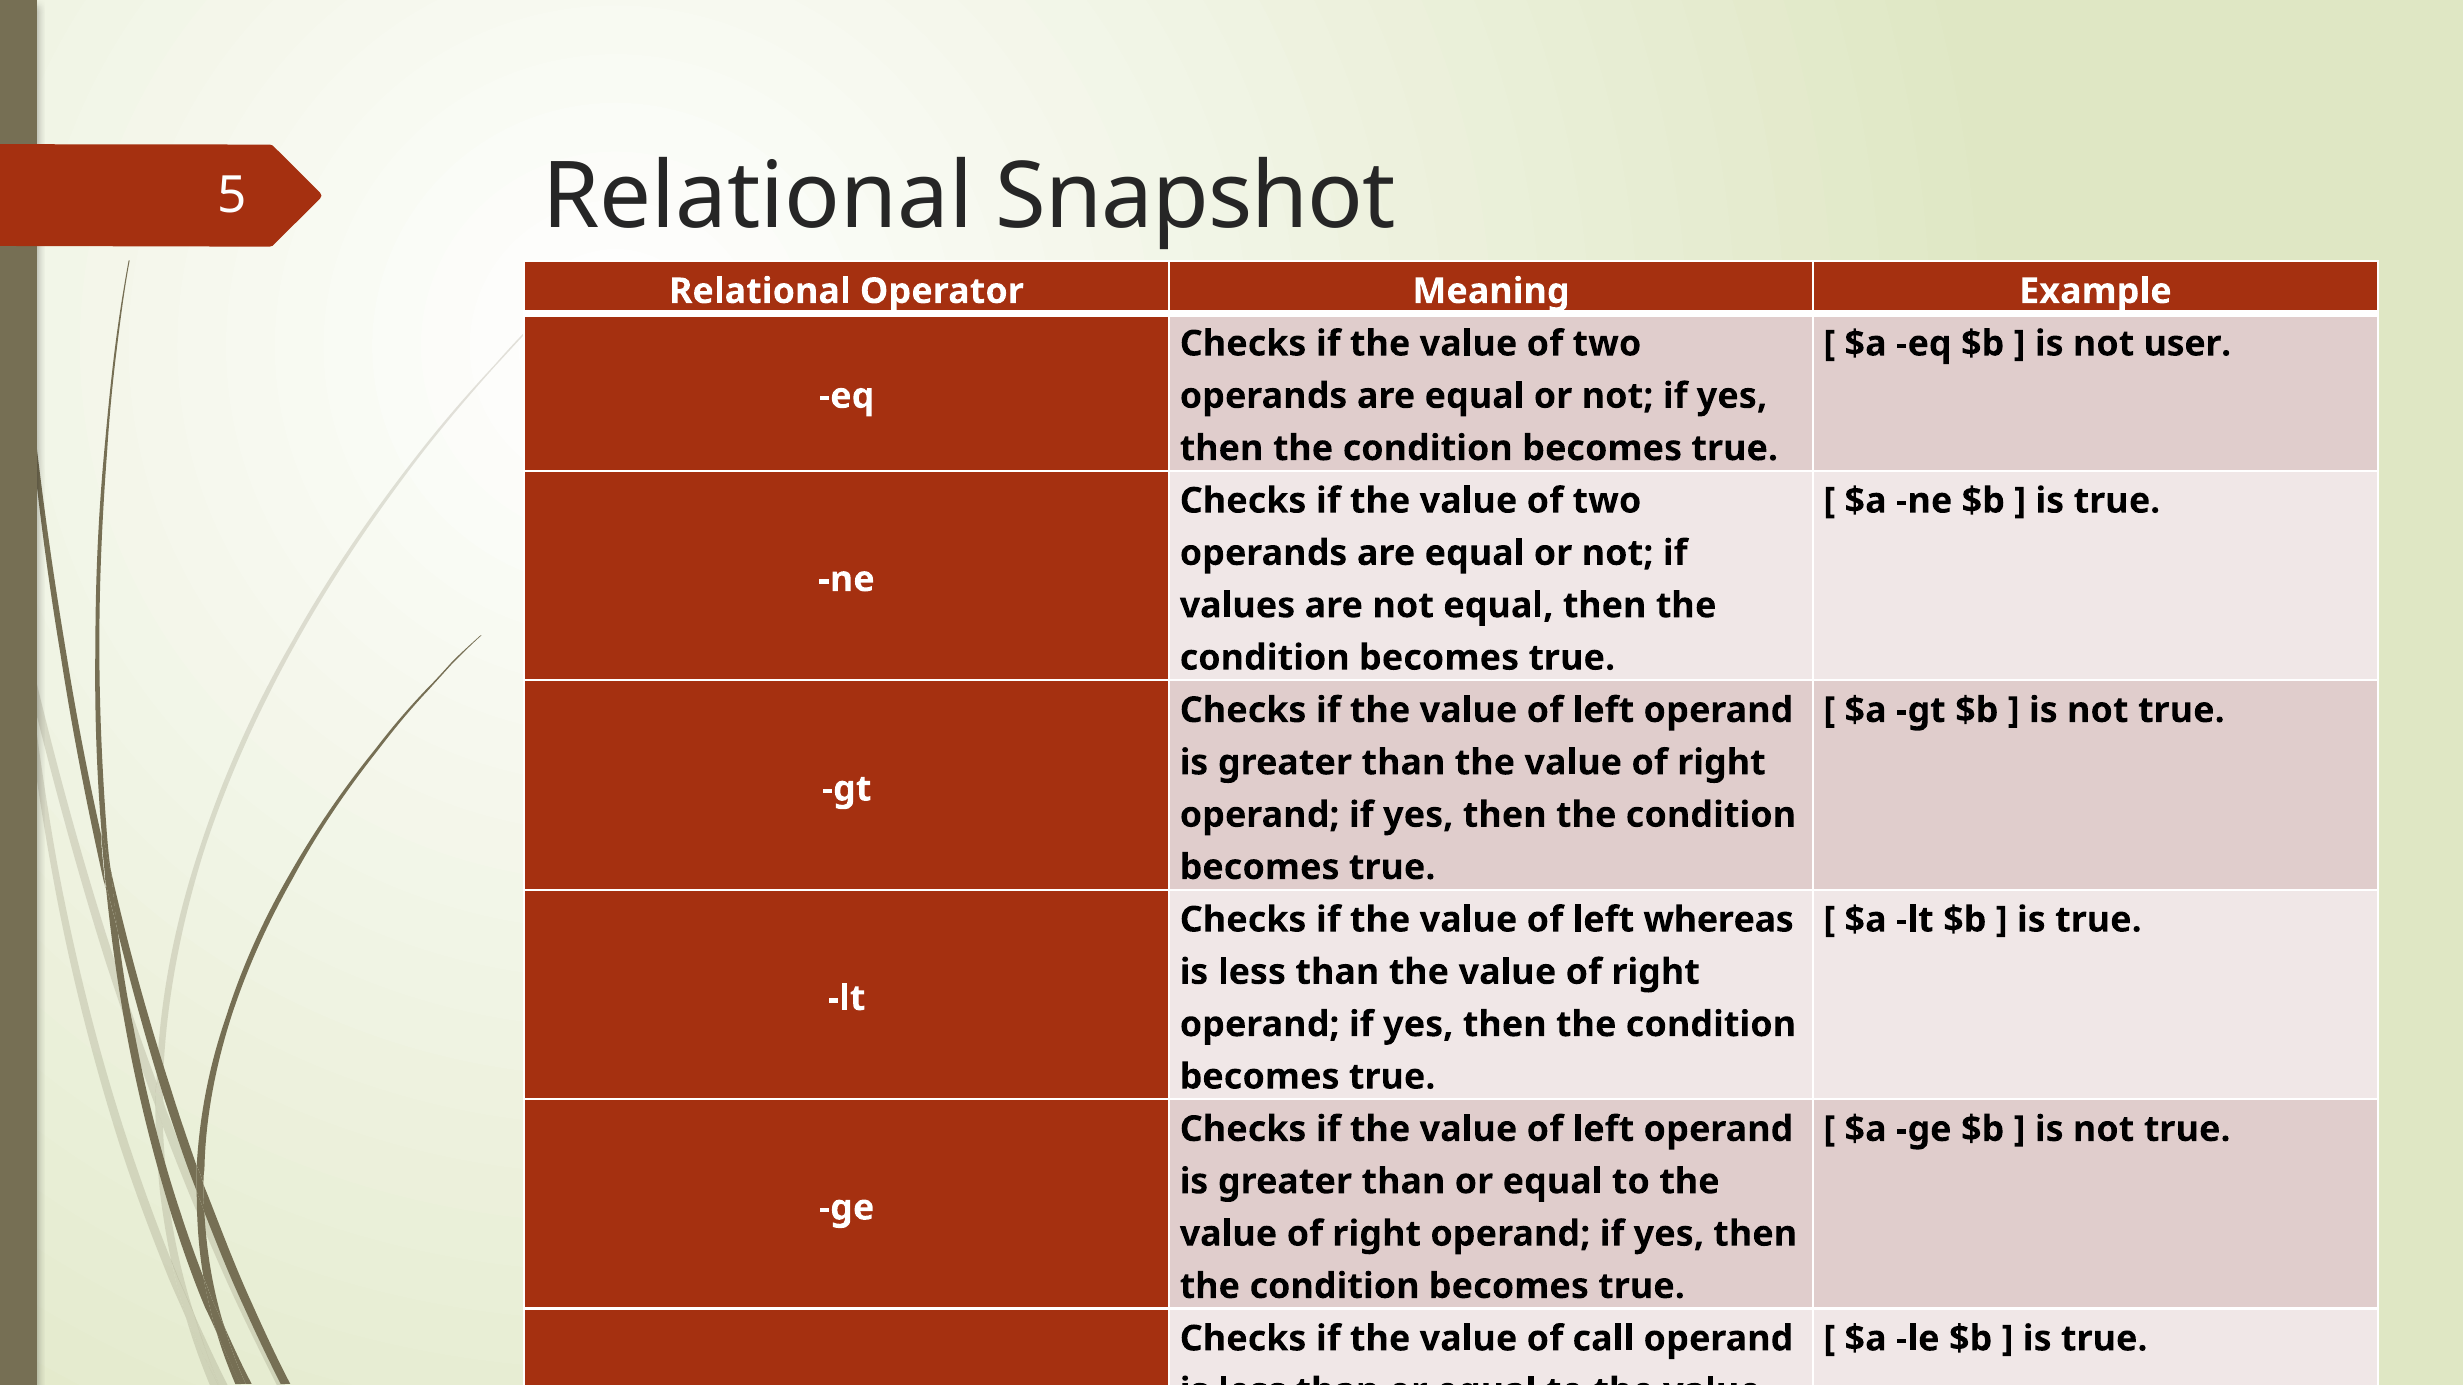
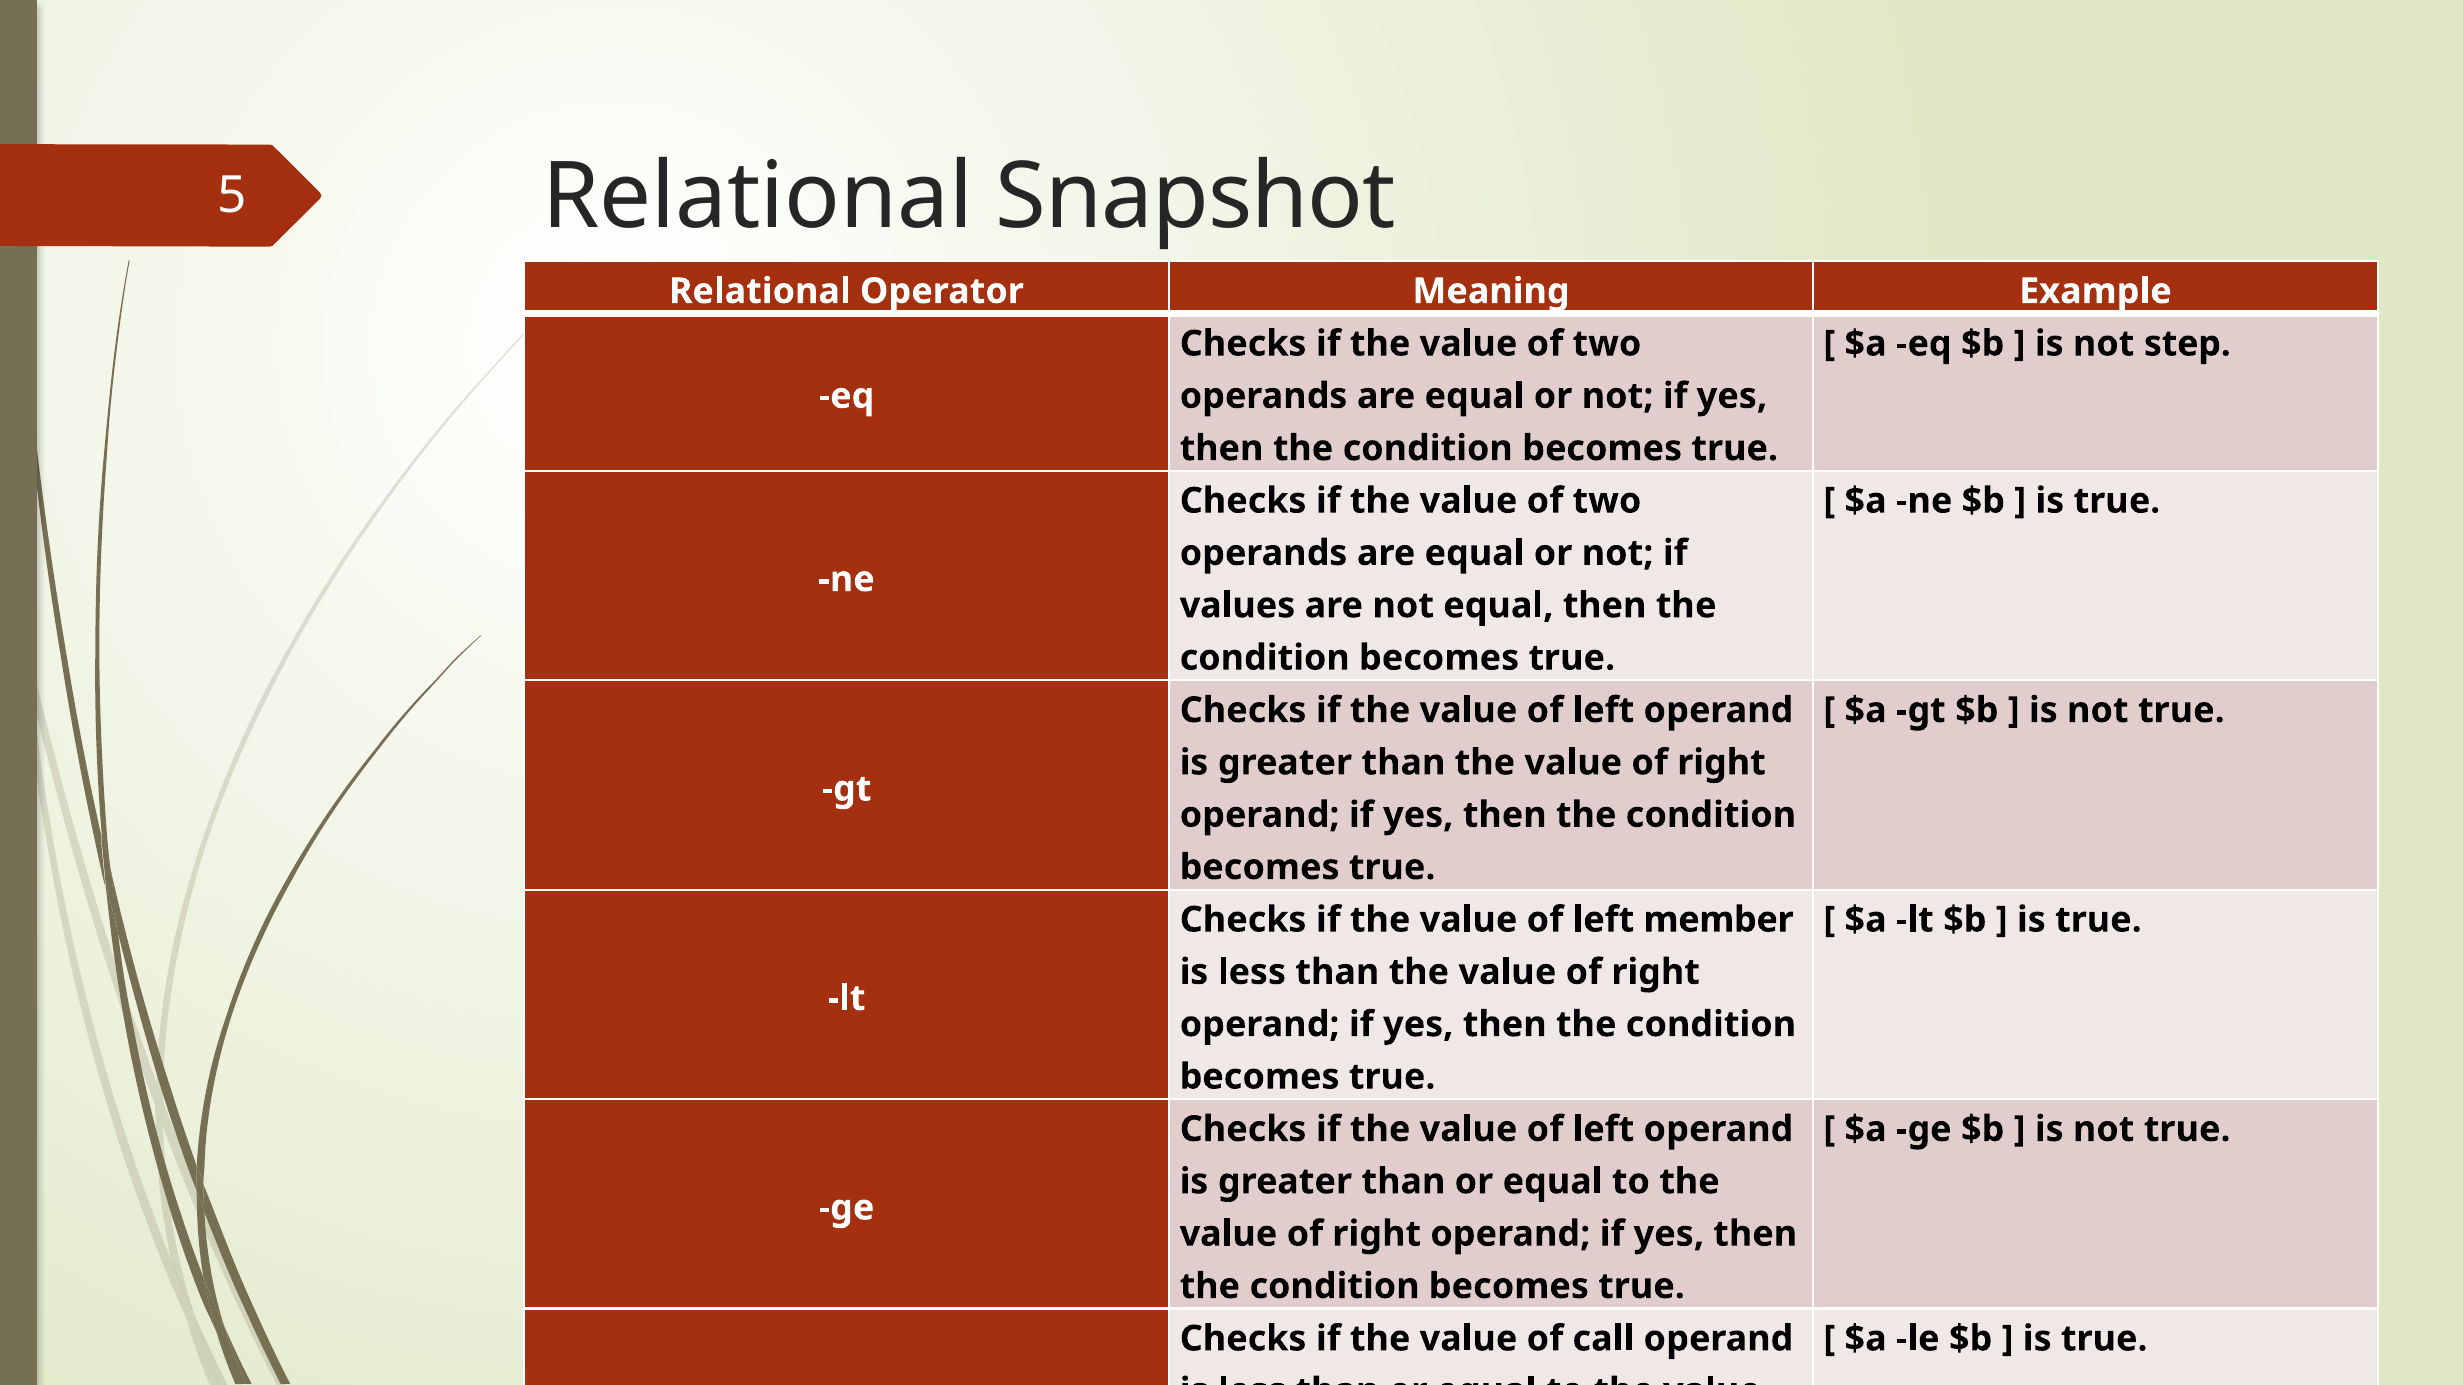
user: user -> step
whereas: whereas -> member
